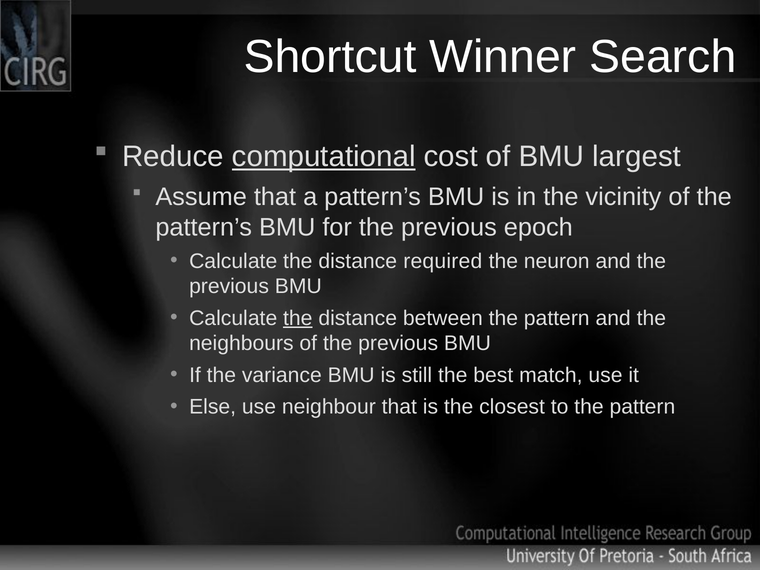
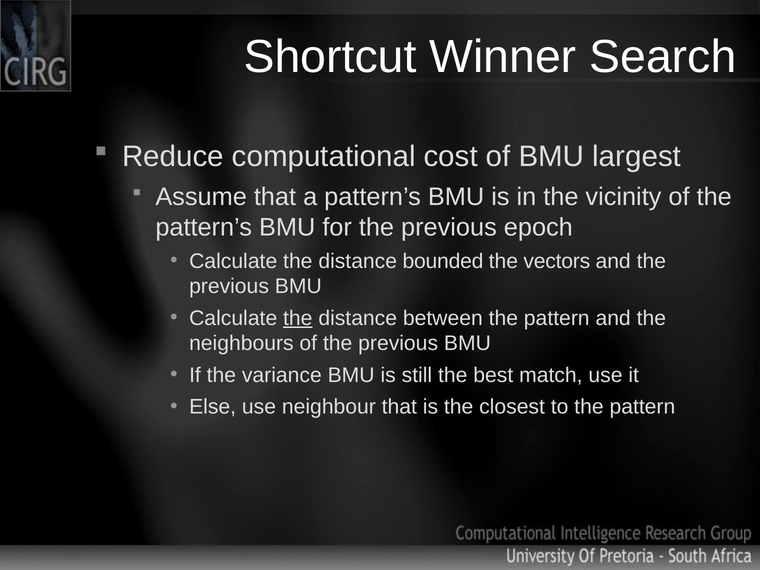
computational underline: present -> none
required: required -> bounded
neuron: neuron -> vectors
